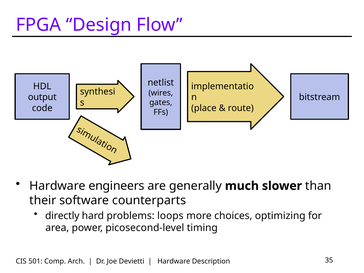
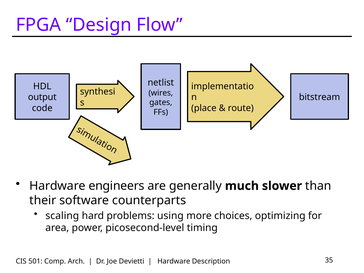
directly: directly -> scaling
loops: loops -> using
